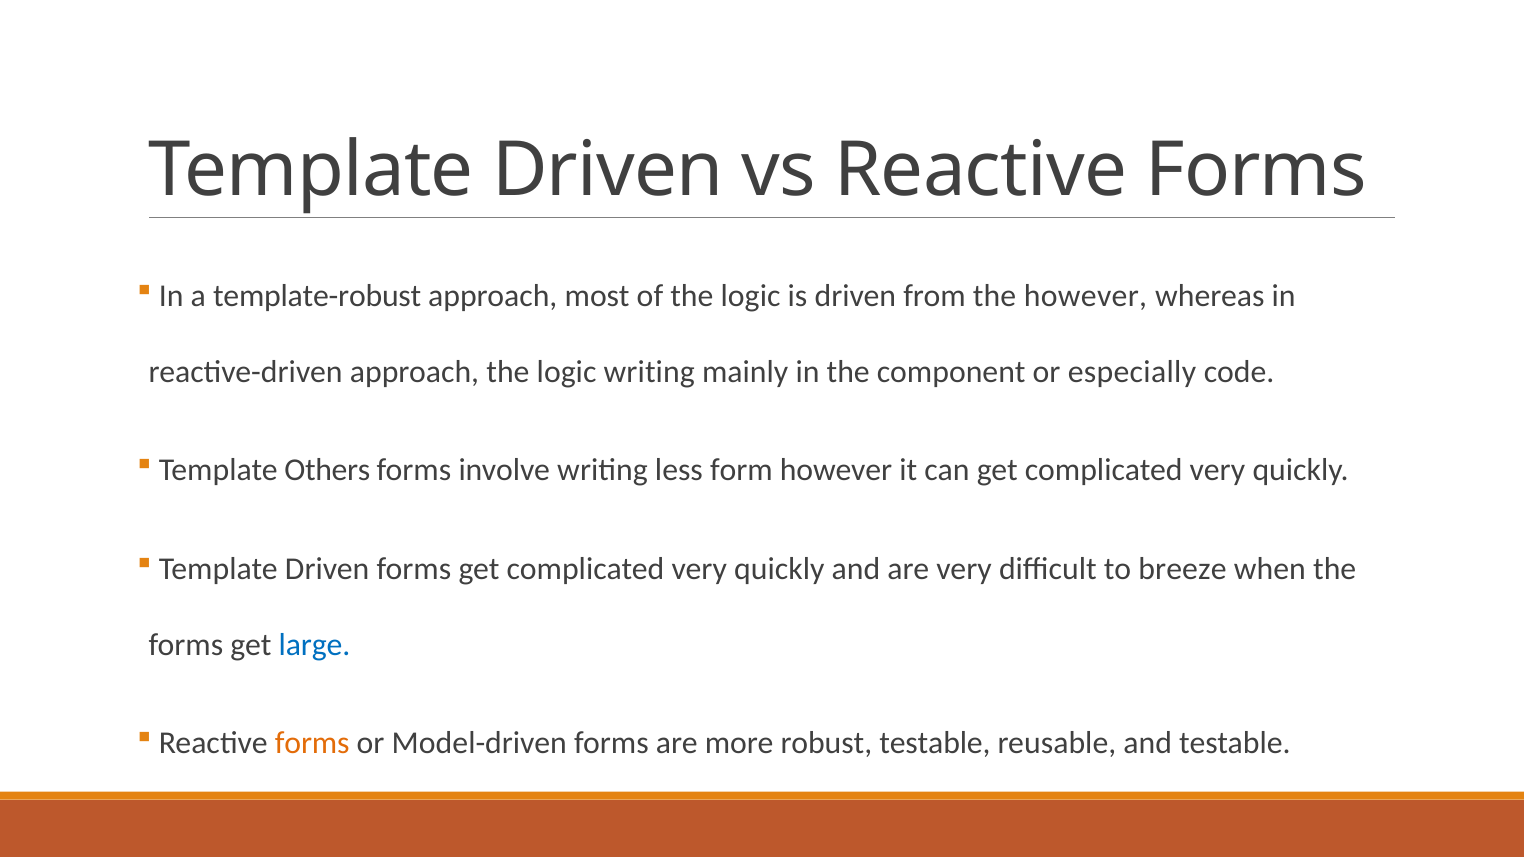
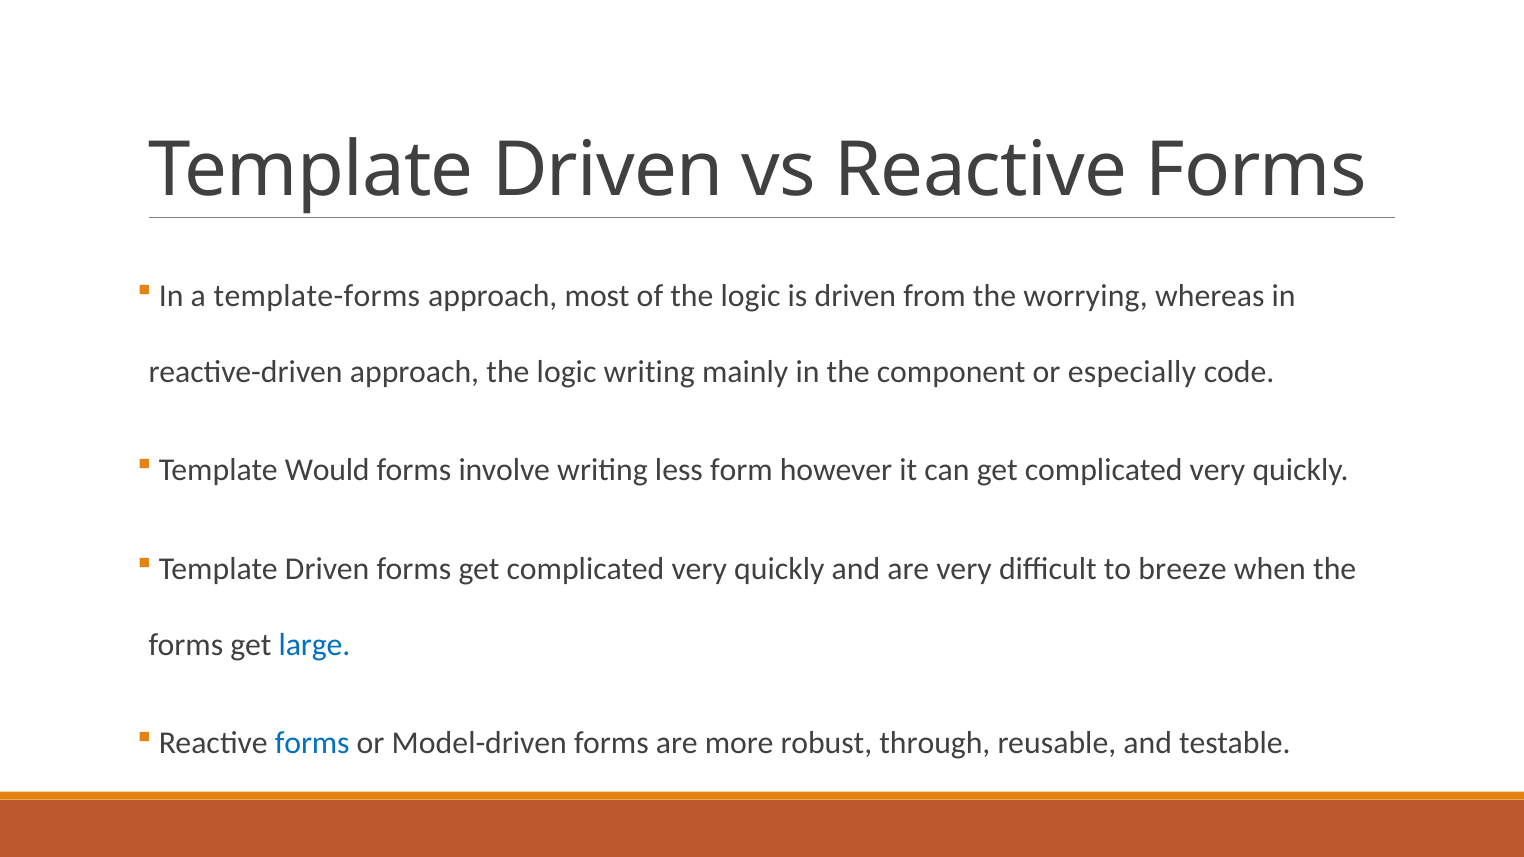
template-robust: template-robust -> template-forms
the however: however -> worrying
Others: Others -> Would
forms at (312, 744) colour: orange -> blue
robust testable: testable -> through
